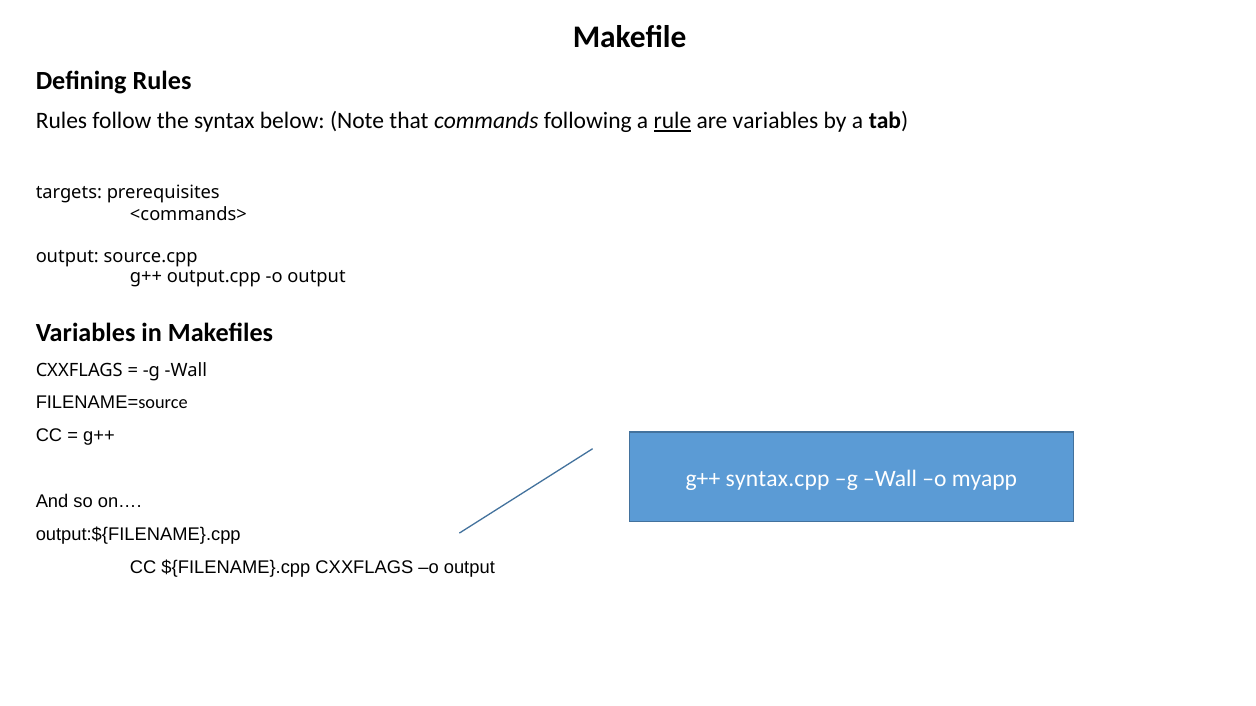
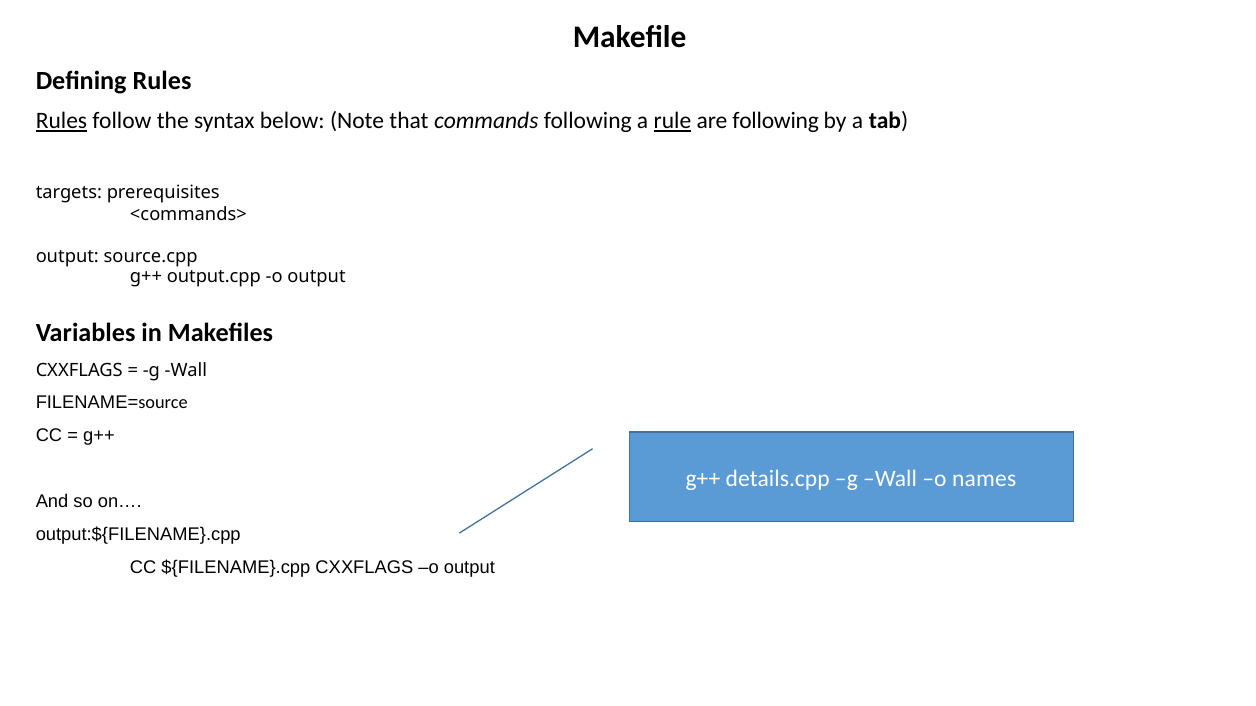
Rules at (61, 121) underline: none -> present
are variables: variables -> following
syntax.cpp: syntax.cpp -> details.cpp
myapp: myapp -> names
